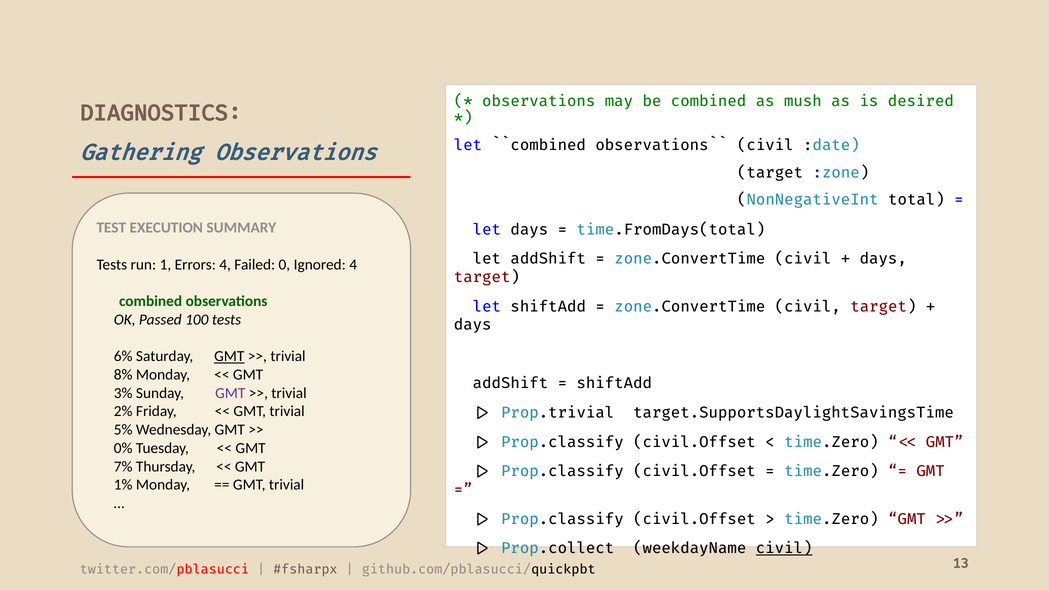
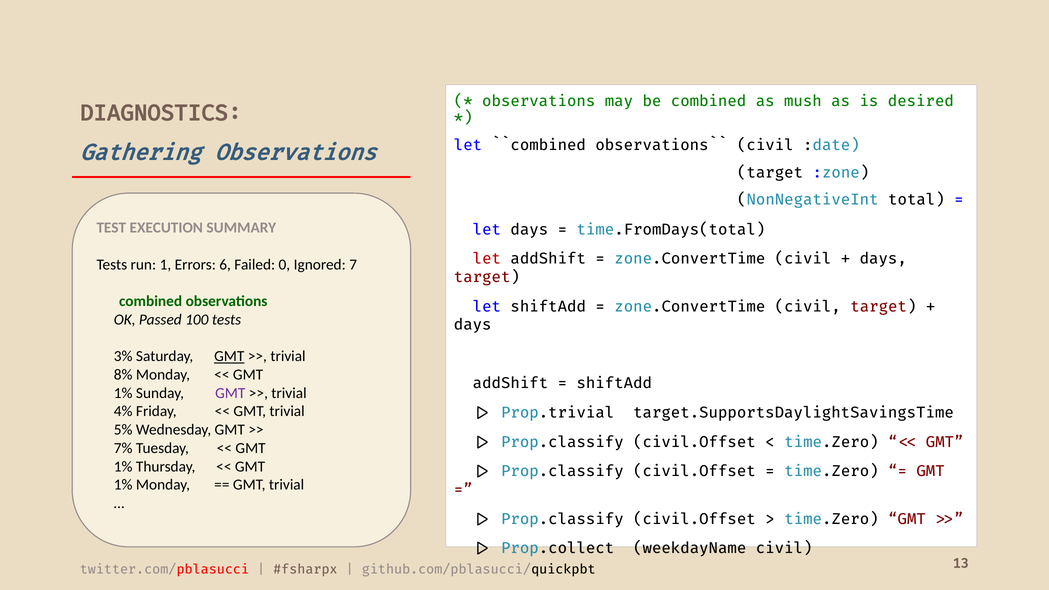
let at (487, 259) colour: black -> red
Errors 4: 4 -> 6
Ignored 4: 4 -> 7
6%: 6% -> 3%
3% at (123, 393): 3% -> 1%
2%: 2% -> 4%
0%: 0% -> 7%
7% at (123, 467): 7% -> 1%
civil at (784, 548) underline: present -> none
